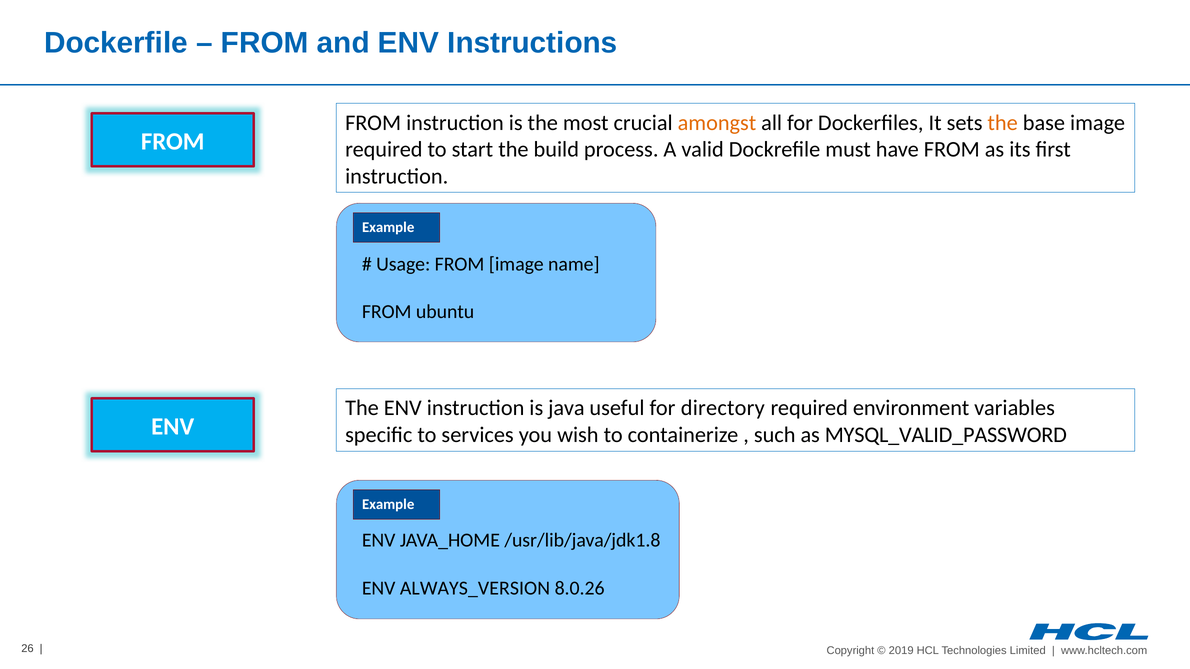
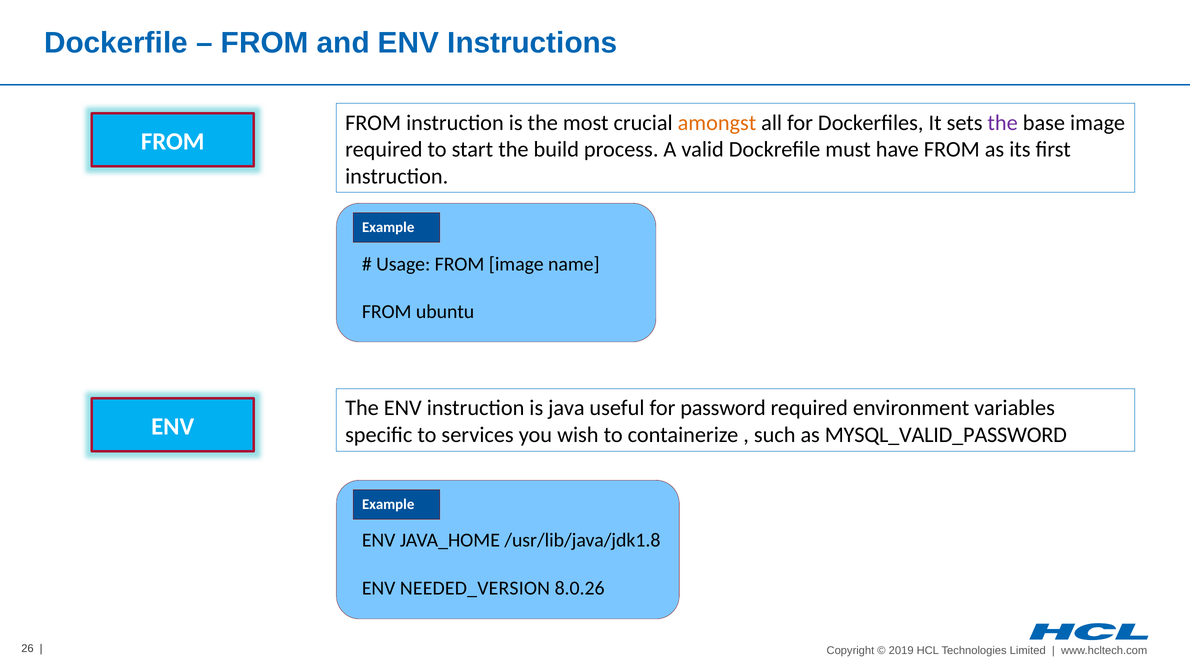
the at (1003, 123) colour: orange -> purple
directory: directory -> password
ALWAYS_VERSION: ALWAYS_VERSION -> NEEDED_VERSION
